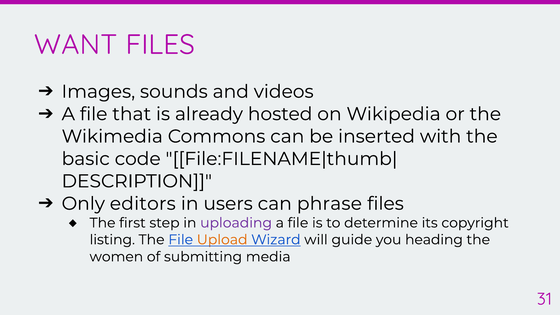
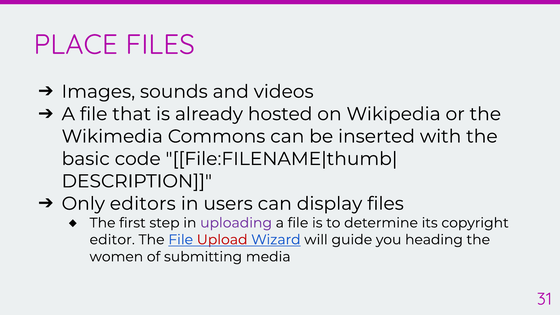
WANT: WANT -> PLACE
phrase: phrase -> display
listing: listing -> editor
Upload colour: orange -> red
